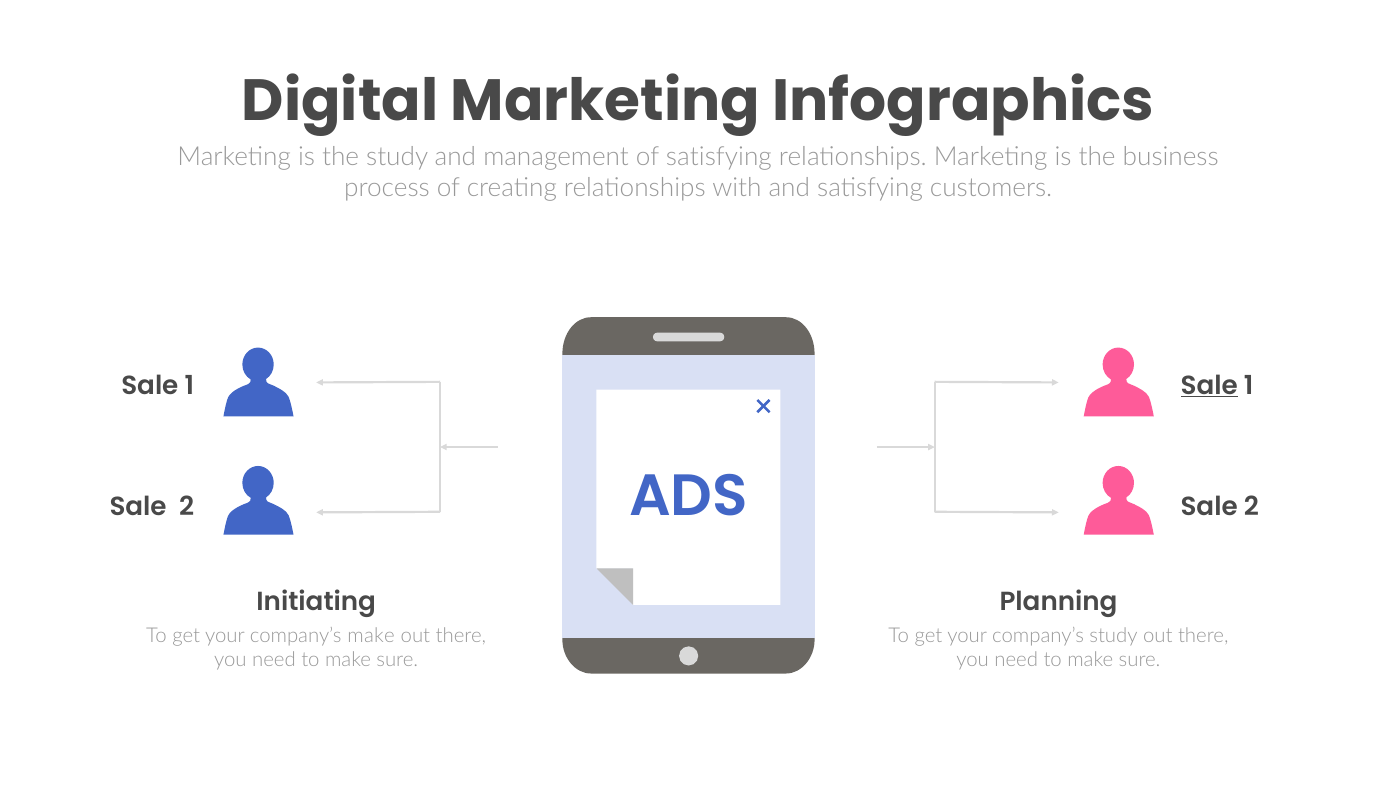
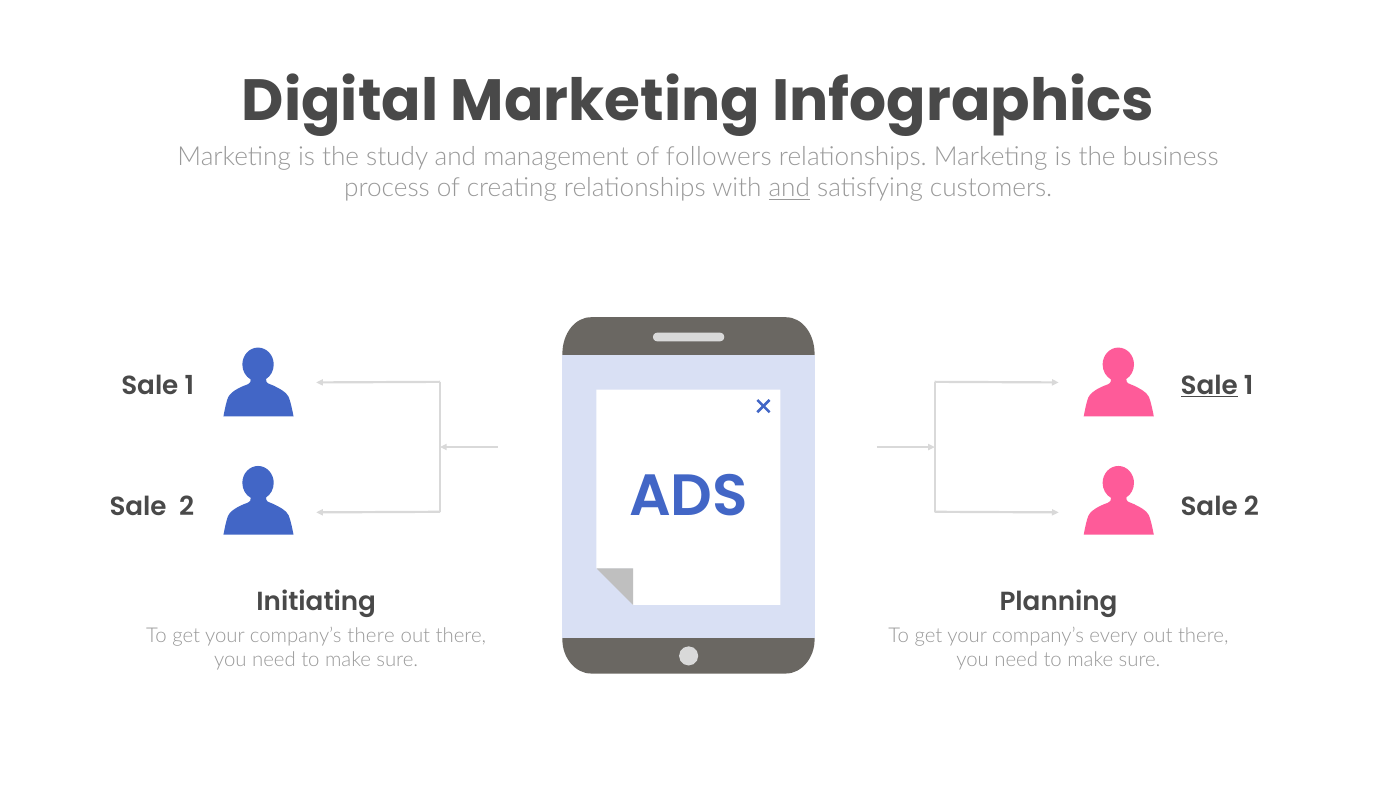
satisfying at (719, 157): satisfying -> followers
and at (789, 188) underline: none -> present
company’s make: make -> there
company’s study: study -> every
